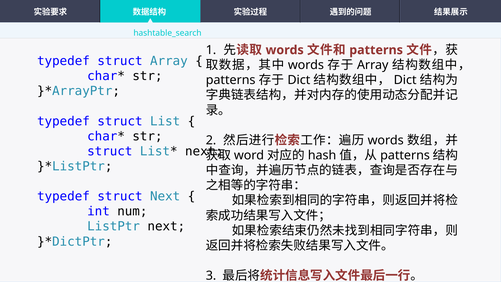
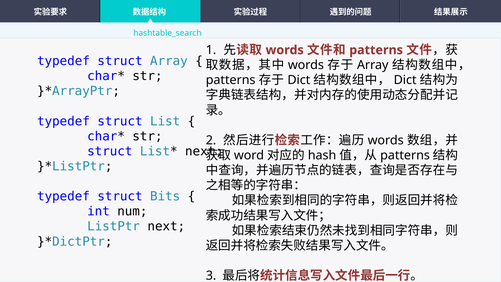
struct Next: Next -> Bits
